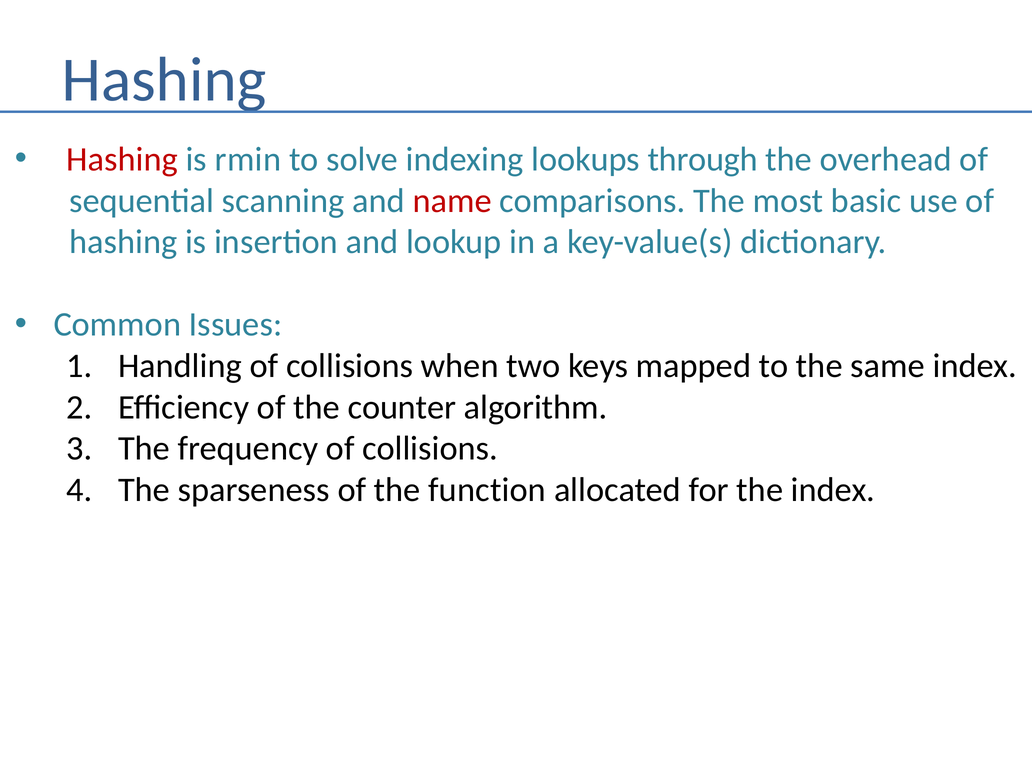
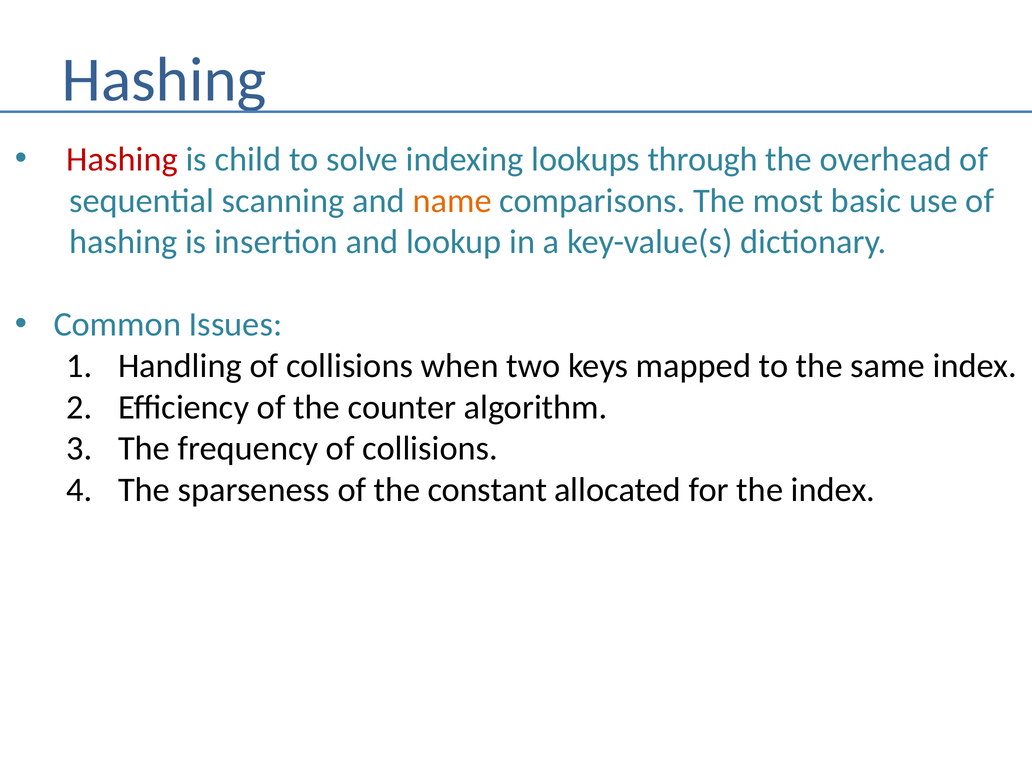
rmin: rmin -> child
name colour: red -> orange
function: function -> constant
